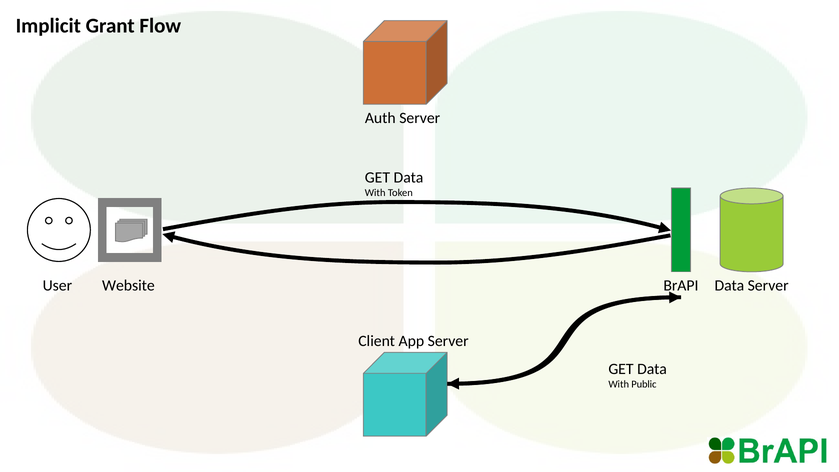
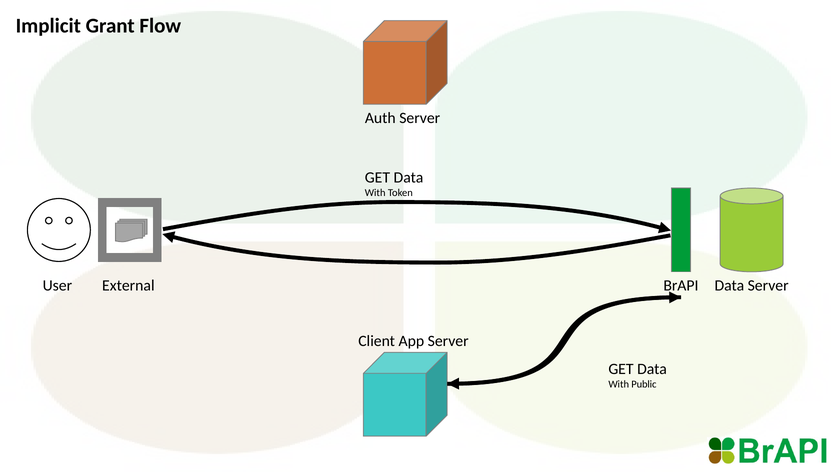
Website: Website -> External
